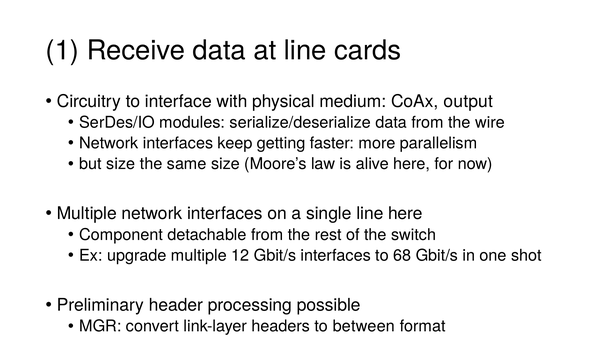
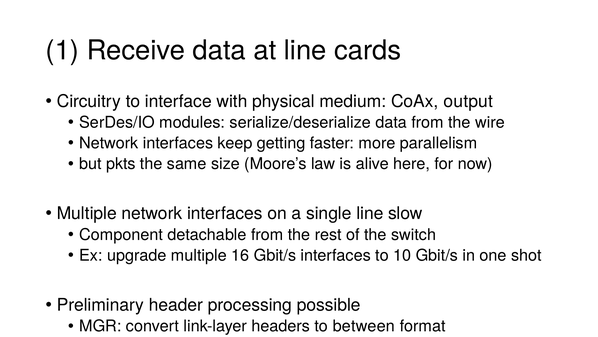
but size: size -> pkts
line here: here -> slow
12: 12 -> 16
68: 68 -> 10
